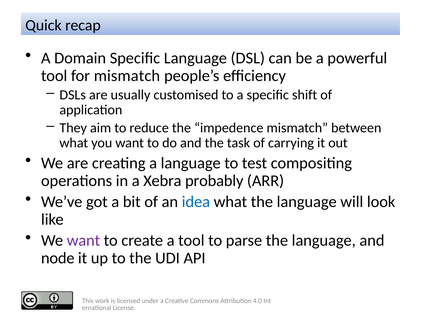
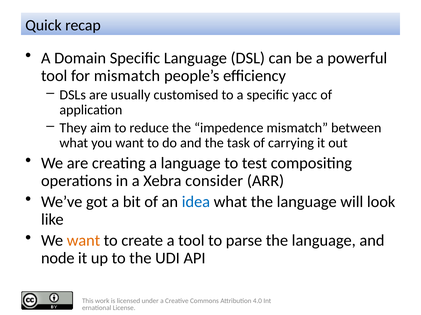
shift: shift -> yacc
probably: probably -> consider
want at (83, 241) colour: purple -> orange
